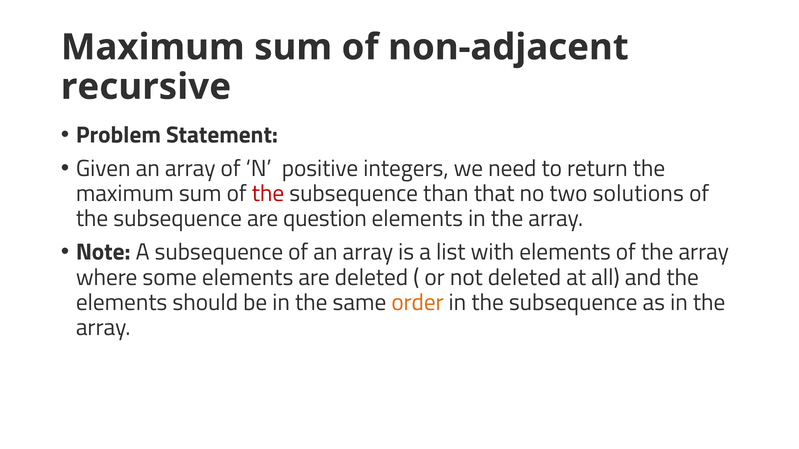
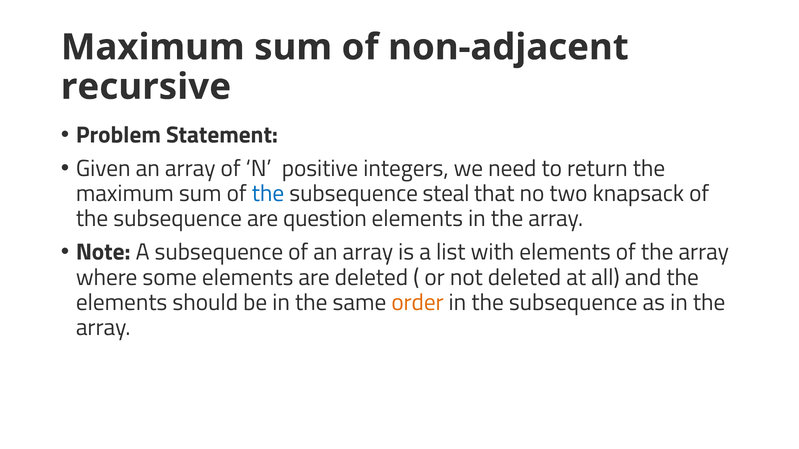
the at (268, 194) colour: red -> blue
than: than -> steal
solutions: solutions -> knapsack
